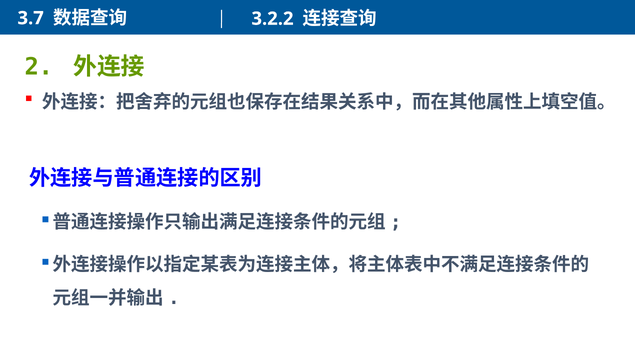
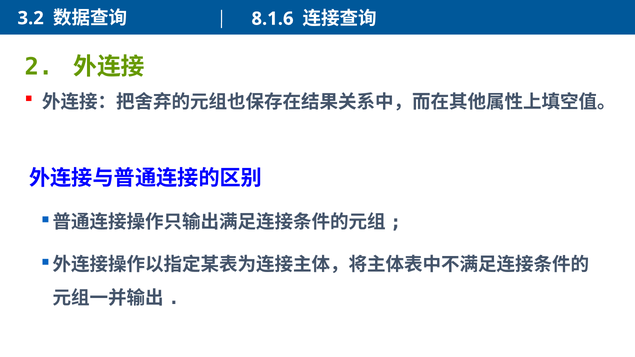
3.7: 3.7 -> 3.2
3.2.2: 3.2.2 -> 8.1.6
